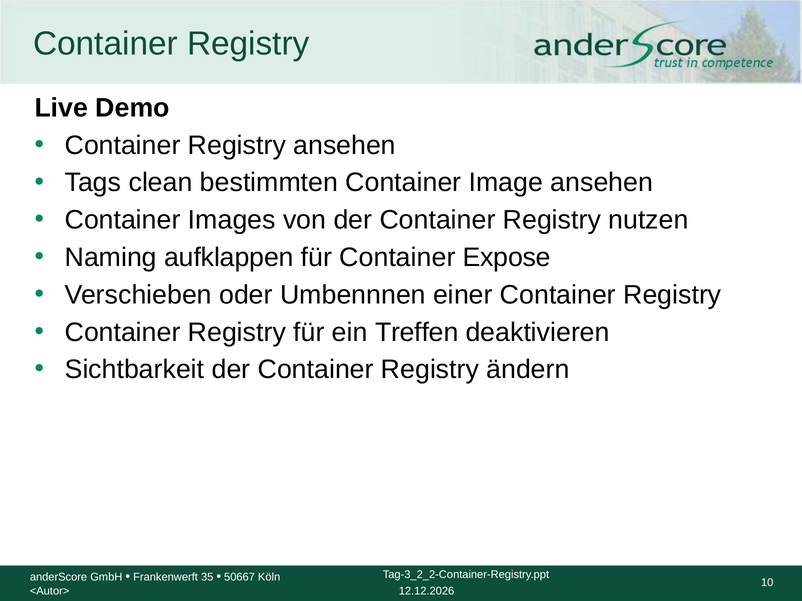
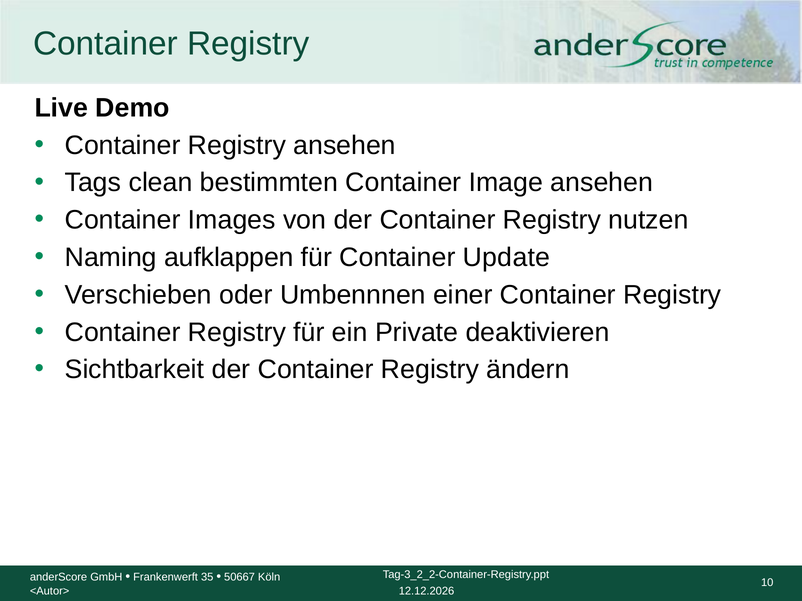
Expose: Expose -> Update
Treffen: Treffen -> Private
